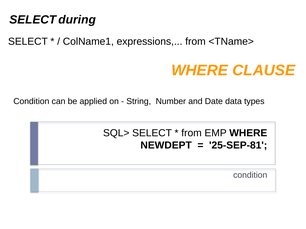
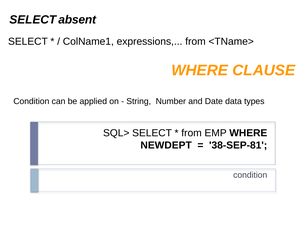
during: during -> absent
25-SEP-81: 25-SEP-81 -> 38-SEP-81
